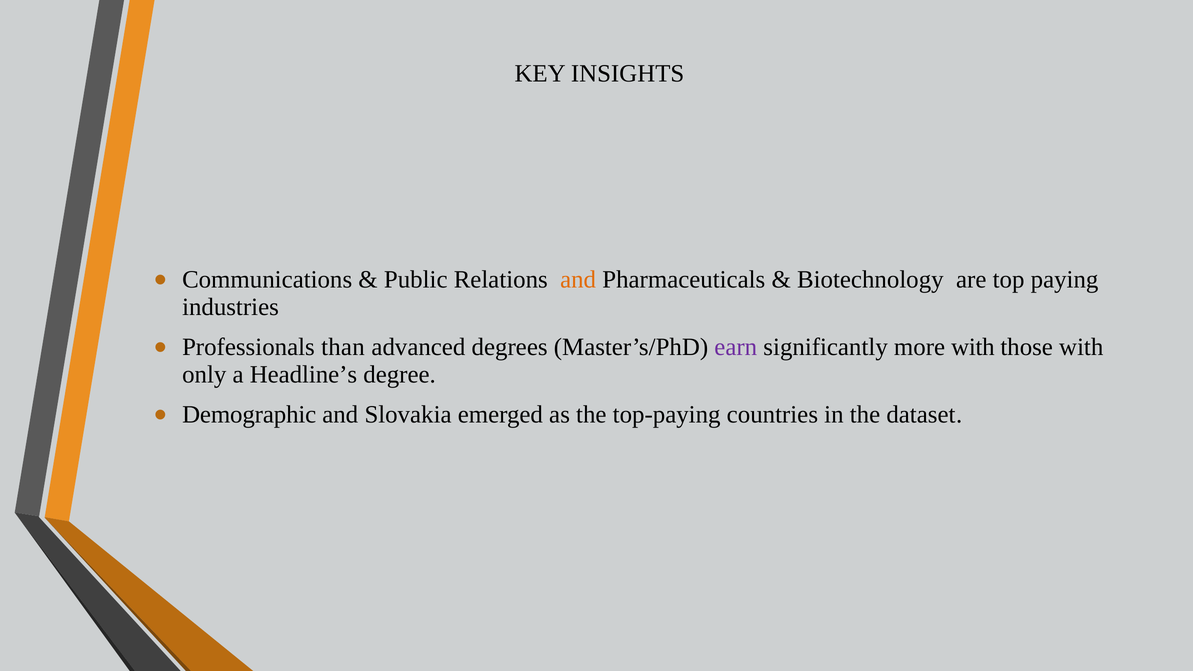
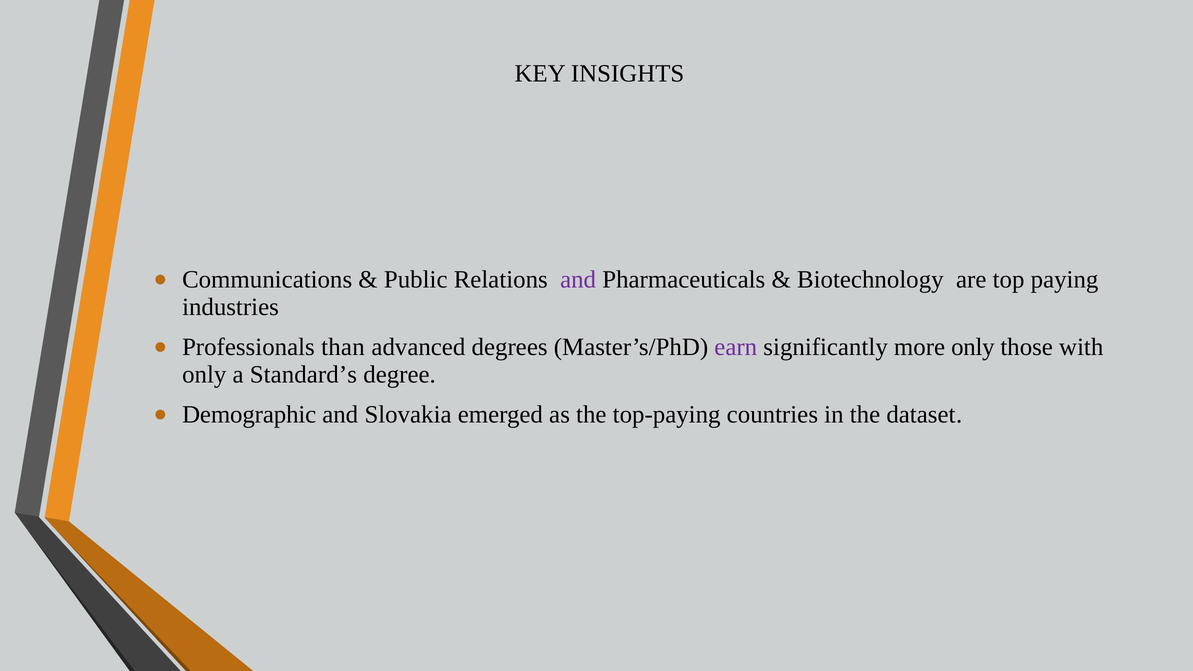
and at (578, 279) colour: orange -> purple
more with: with -> only
Headline’s: Headline’s -> Standard’s
